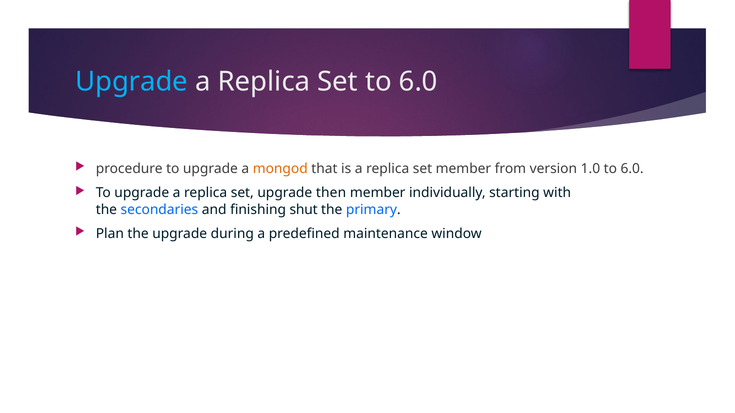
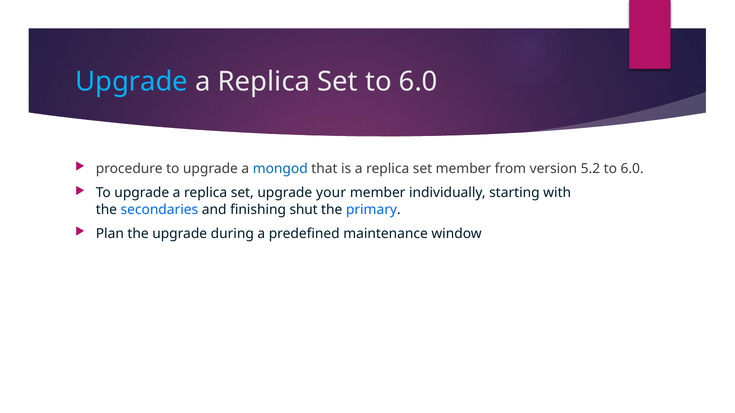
mongod colour: orange -> blue
1.0: 1.0 -> 5.2
then: then -> your
